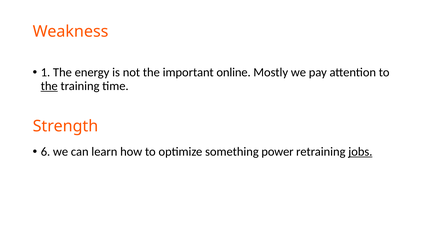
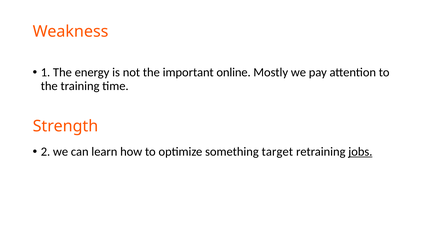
the at (49, 86) underline: present -> none
6: 6 -> 2
power: power -> target
